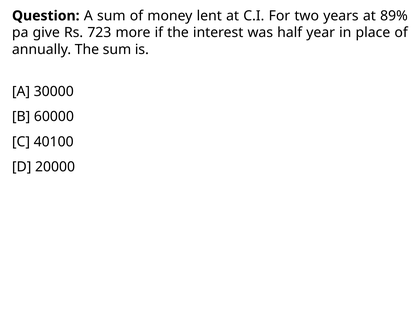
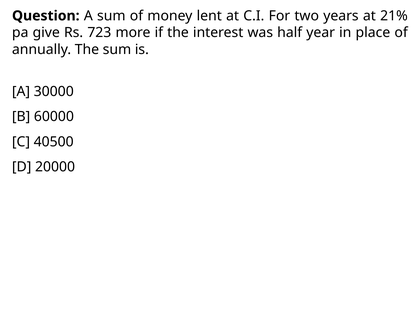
89%: 89% -> 21%
40100: 40100 -> 40500
